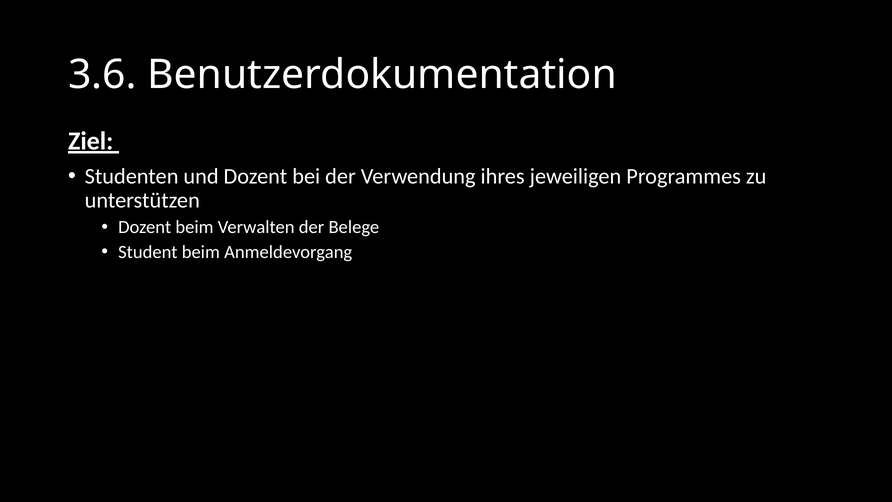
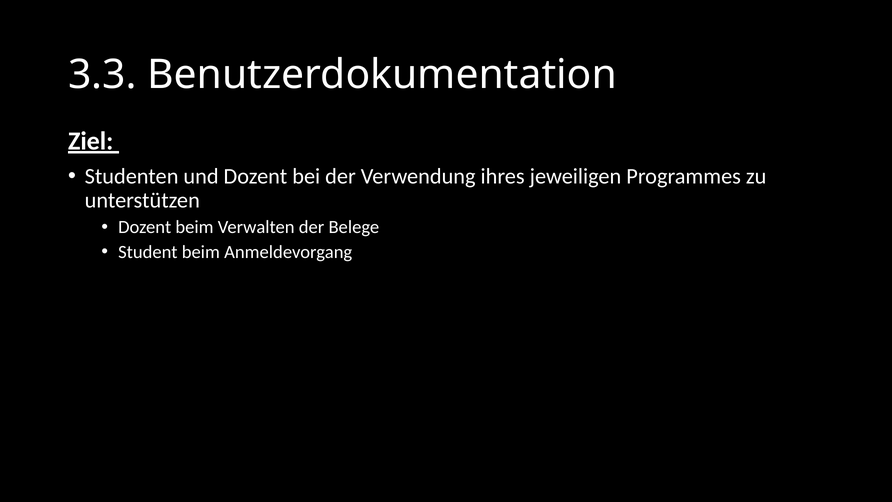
3.6: 3.6 -> 3.3
